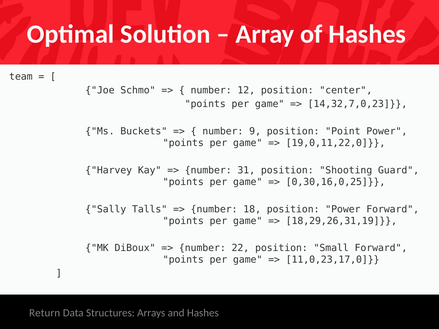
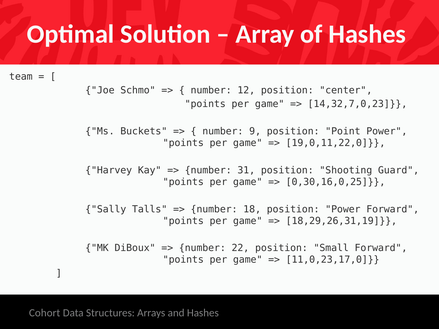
Return: Return -> Cohort
